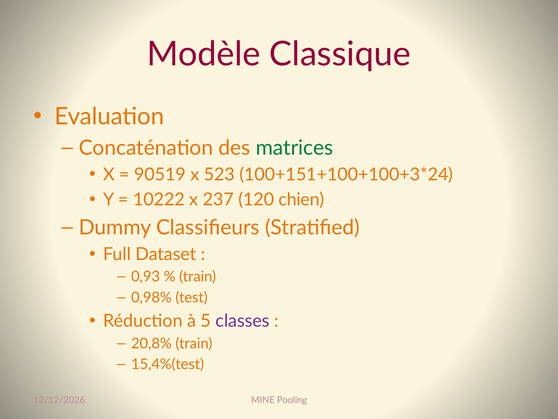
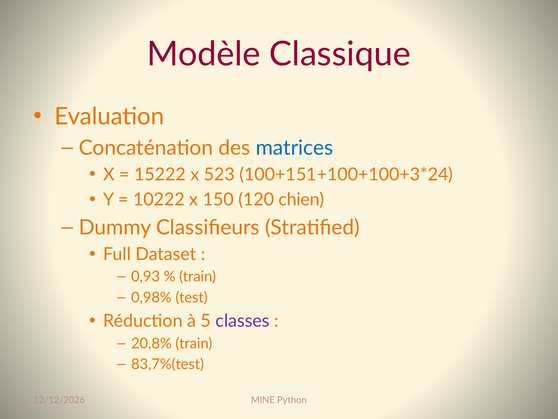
matrices colour: green -> blue
90519: 90519 -> 15222
237: 237 -> 150
15,4%(test: 15,4%(test -> 83,7%(test
Pooling: Pooling -> Python
